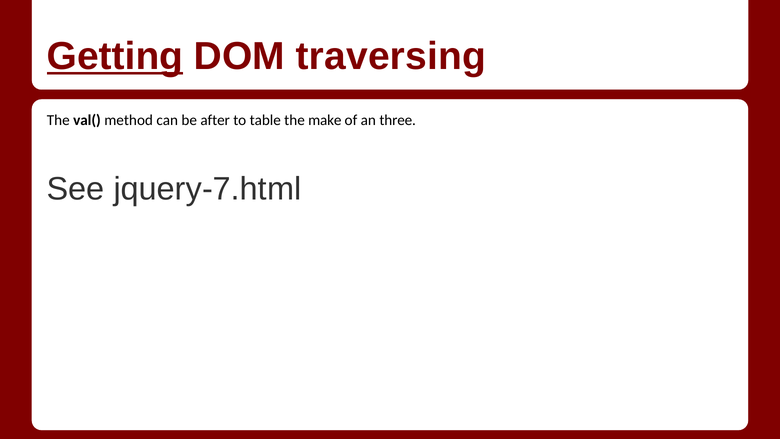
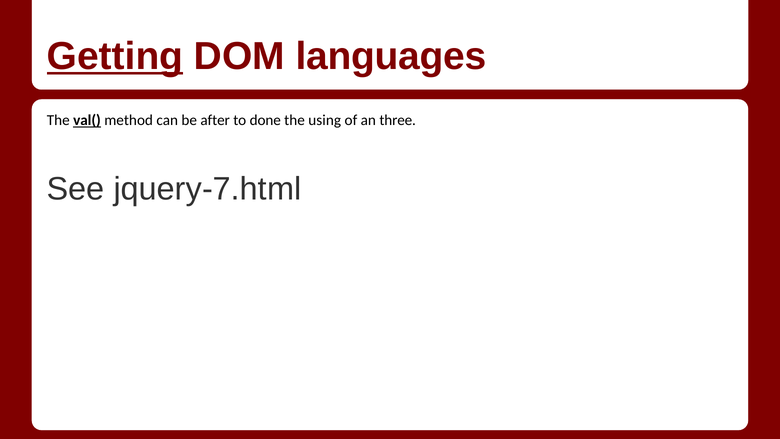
traversing: traversing -> languages
val( underline: none -> present
table: table -> done
make: make -> using
